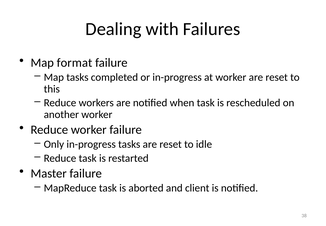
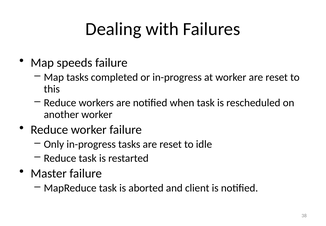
format: format -> speeds
